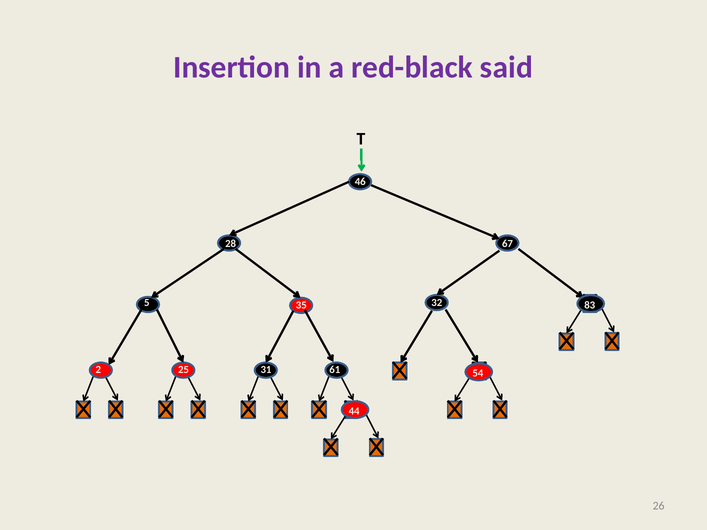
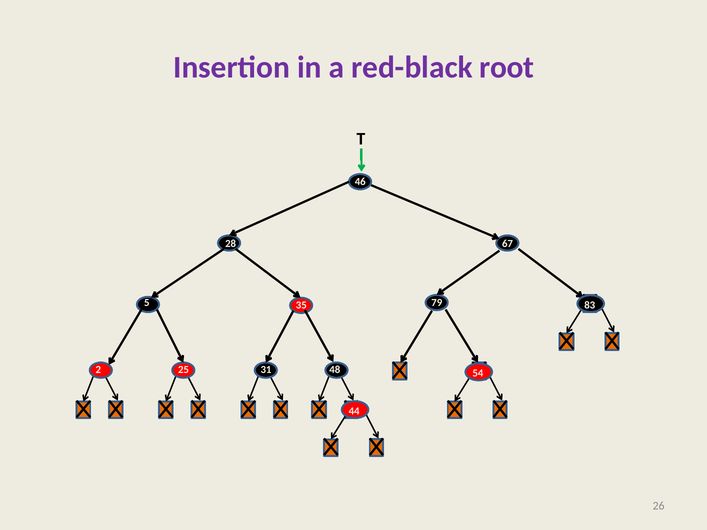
said: said -> root
32: 32 -> 79
61: 61 -> 48
